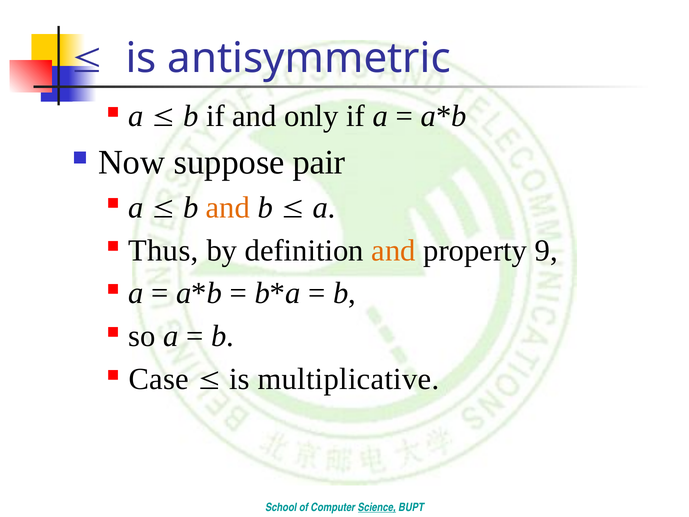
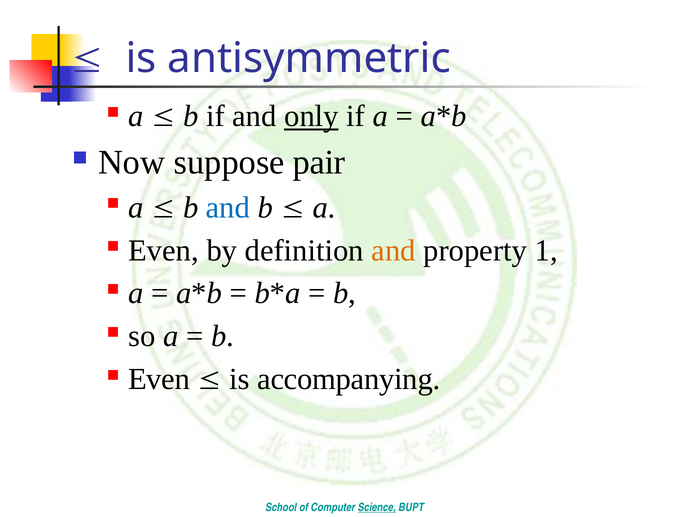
only underline: none -> present
and at (228, 207) colour: orange -> blue
Thus at (163, 250): Thus -> Even
9: 9 -> 1
Case at (159, 379): Case -> Even
multiplicative: multiplicative -> accompanying
